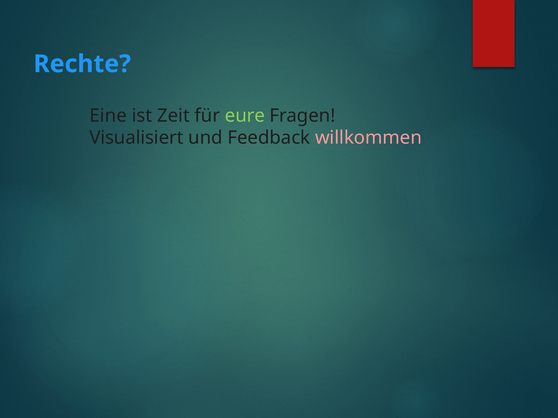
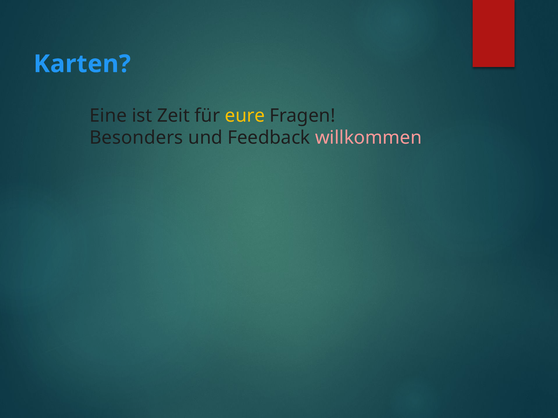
Rechte: Rechte -> Karten
eure colour: light green -> yellow
Visualisiert: Visualisiert -> Besonders
